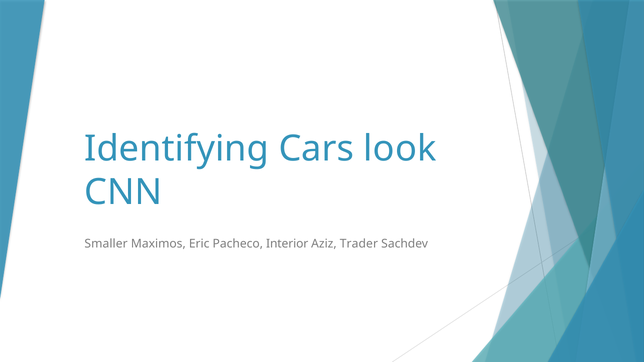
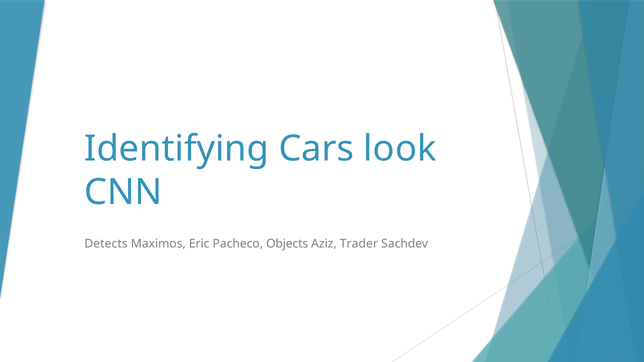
Smaller: Smaller -> Detects
Interior: Interior -> Objects
